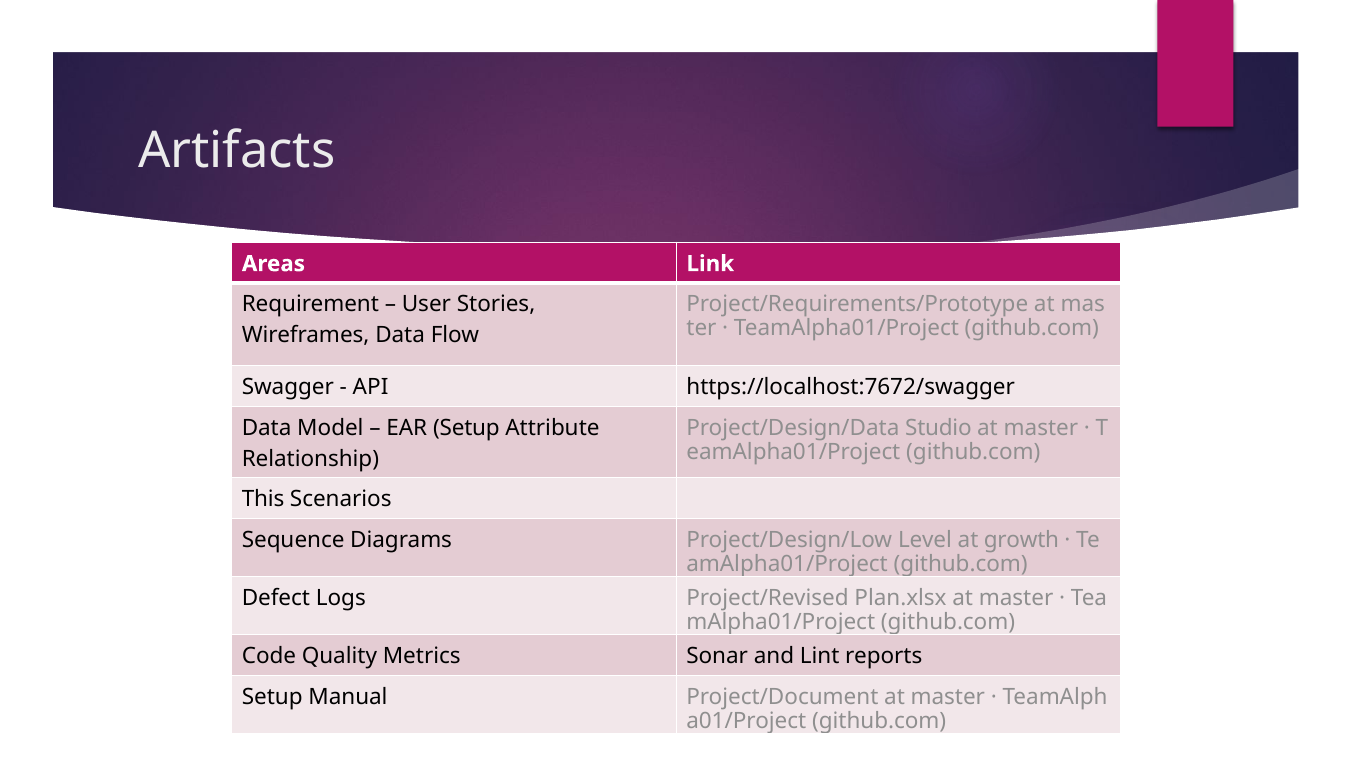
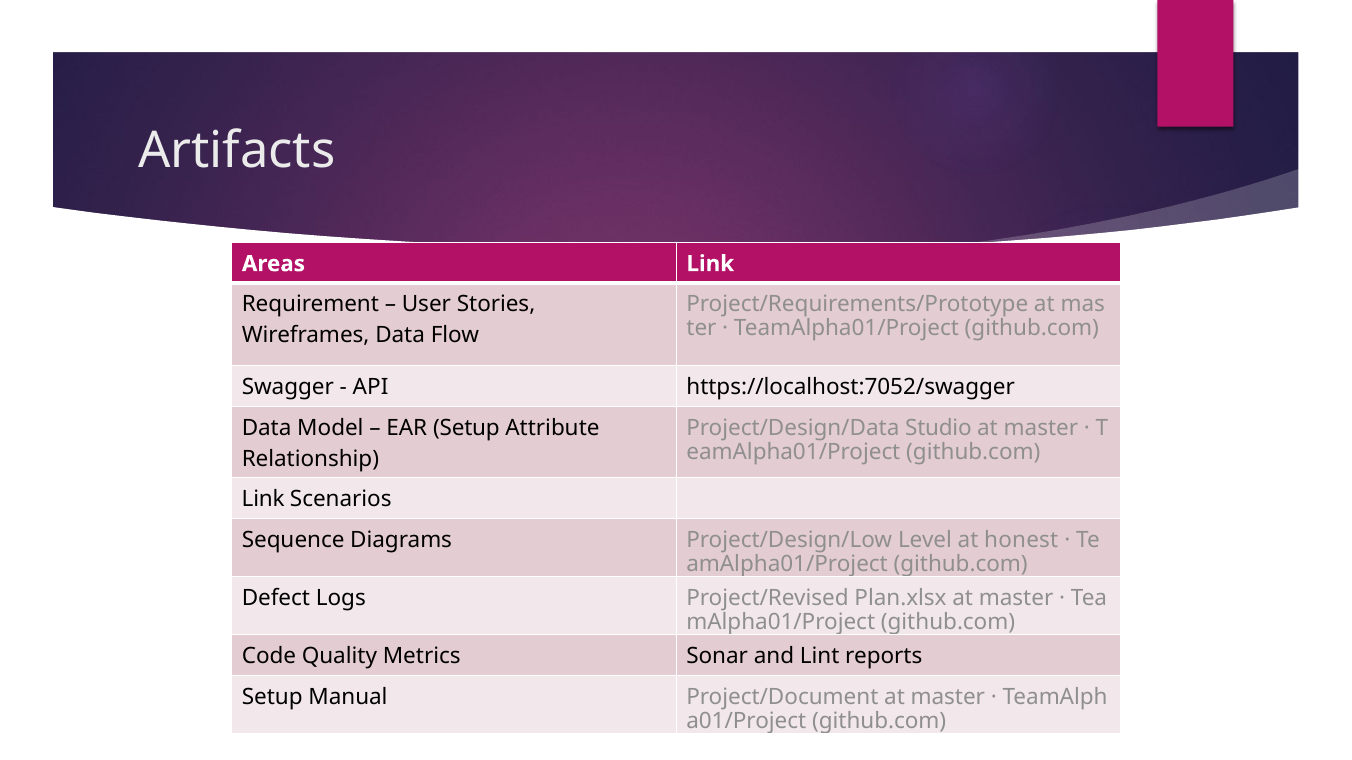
https://localhost:7672/swagger: https://localhost:7672/swagger -> https://localhost:7052/swagger
This at (263, 500): This -> Link
growth: growth -> honest
